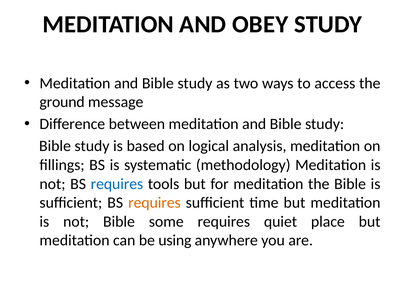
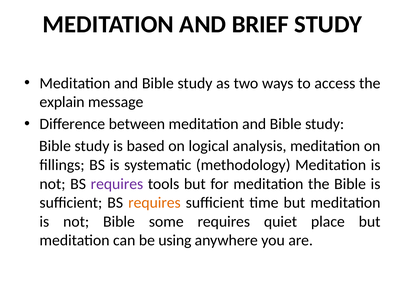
OBEY: OBEY -> BRIEF
ground: ground -> explain
requires at (117, 184) colour: blue -> purple
